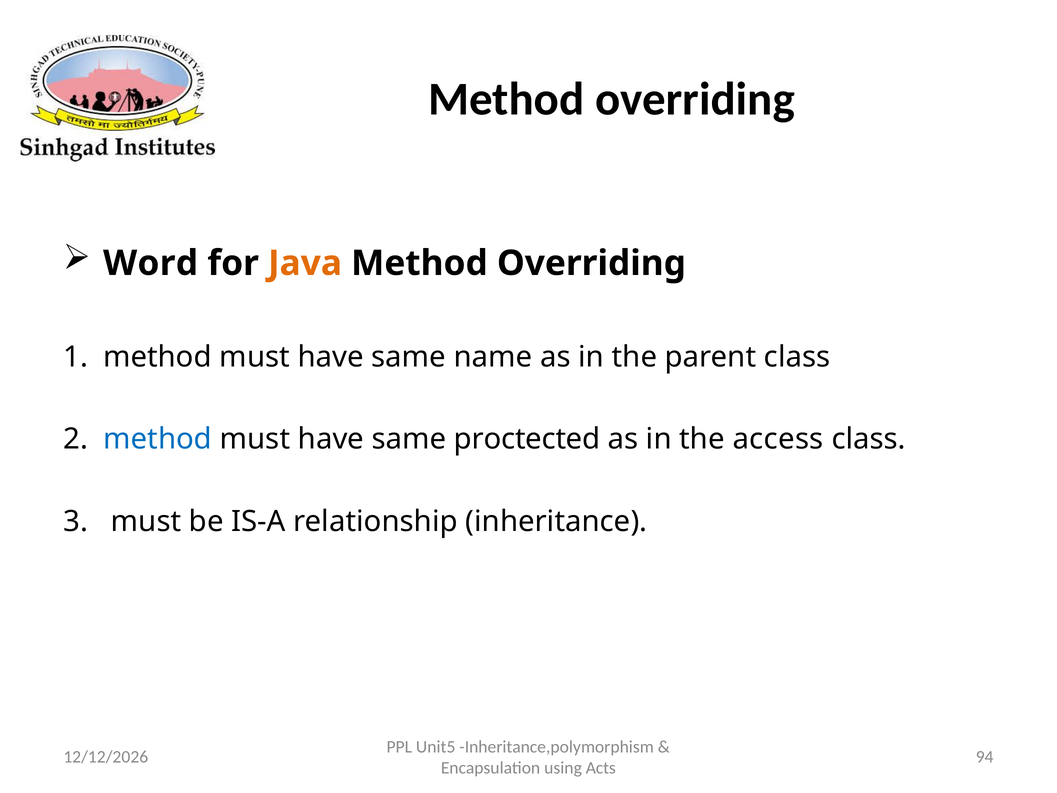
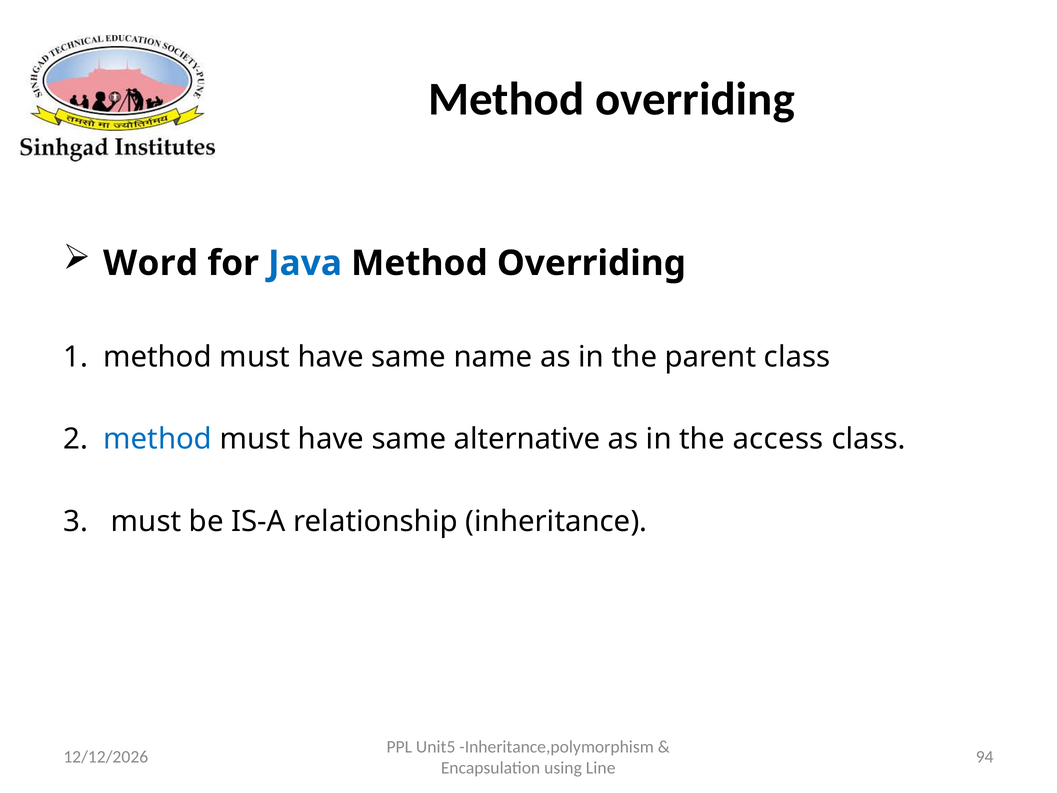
Java colour: orange -> blue
proctected: proctected -> alternative
Acts: Acts -> Line
